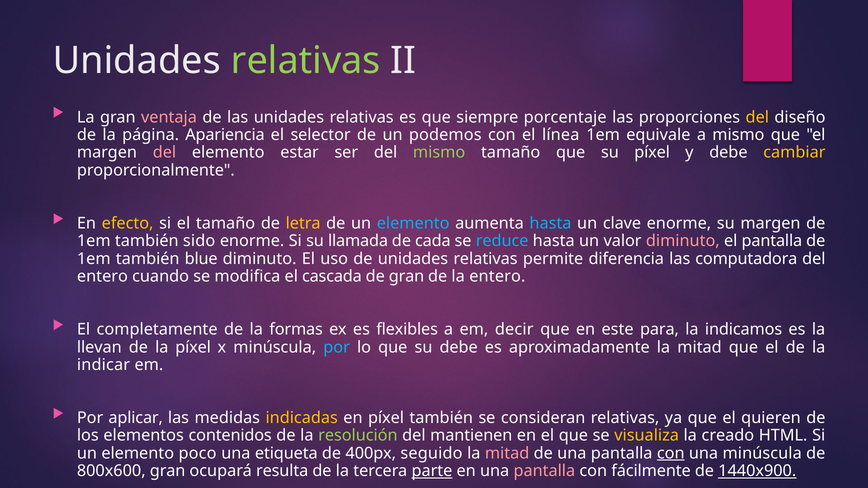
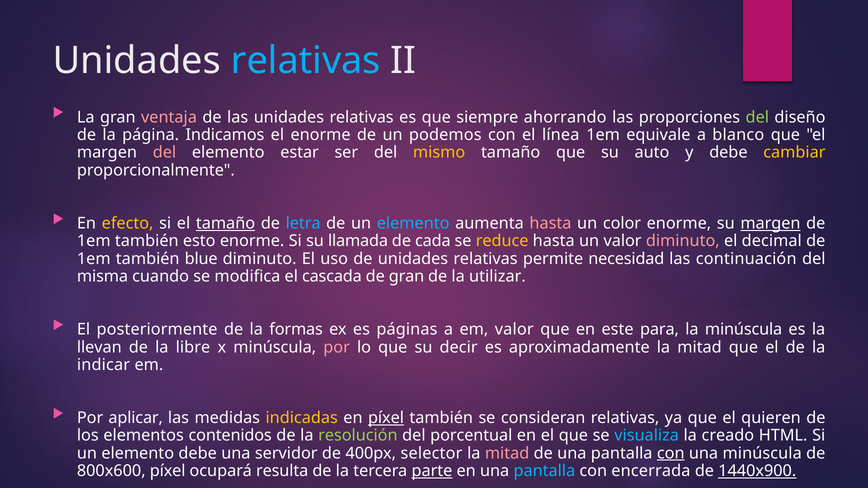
relativas at (306, 61) colour: light green -> light blue
porcentaje: porcentaje -> ahorrando
del at (757, 118) colour: yellow -> light green
Apariencia: Apariencia -> Indicamos
el selector: selector -> enorme
a mismo: mismo -> blanco
mismo at (439, 153) colour: light green -> yellow
su píxel: píxel -> auto
tamaño at (226, 224) underline: none -> present
letra colour: yellow -> light blue
hasta at (550, 224) colour: light blue -> pink
clave: clave -> color
margen at (770, 224) underline: none -> present
sido: sido -> esto
reduce colour: light blue -> yellow
el pantalla: pantalla -> decimal
diferencia: diferencia -> necesidad
computadora: computadora -> continuación
entero at (102, 276): entero -> misma
la entero: entero -> utilizar
completamente: completamente -> posteriormente
flexibles: flexibles -> páginas
em decir: decir -> valor
la indicamos: indicamos -> minúscula
la píxel: píxel -> libre
por at (337, 347) colour: light blue -> pink
su debe: debe -> decir
píxel at (386, 418) underline: none -> present
mantienen: mantienen -> porcentual
visualiza colour: yellow -> light blue
elemento poco: poco -> debe
etiqueta: etiqueta -> servidor
seguido: seguido -> selector
800x600 gran: gran -> píxel
pantalla at (544, 471) colour: pink -> light blue
fácilmente: fácilmente -> encerrada
